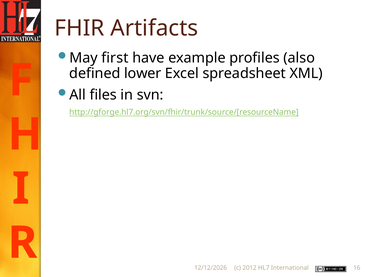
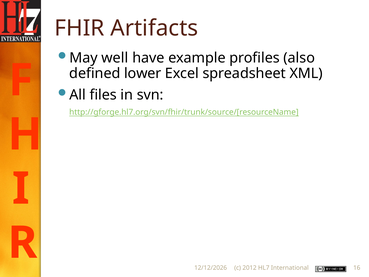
first: first -> well
